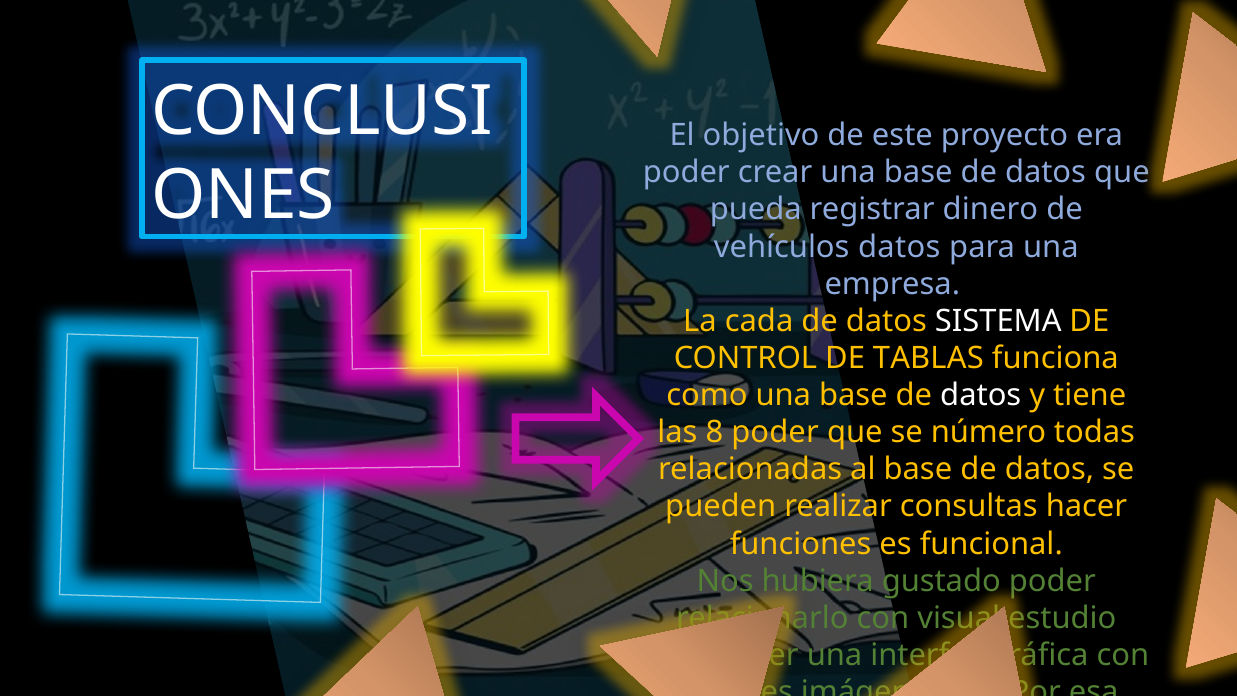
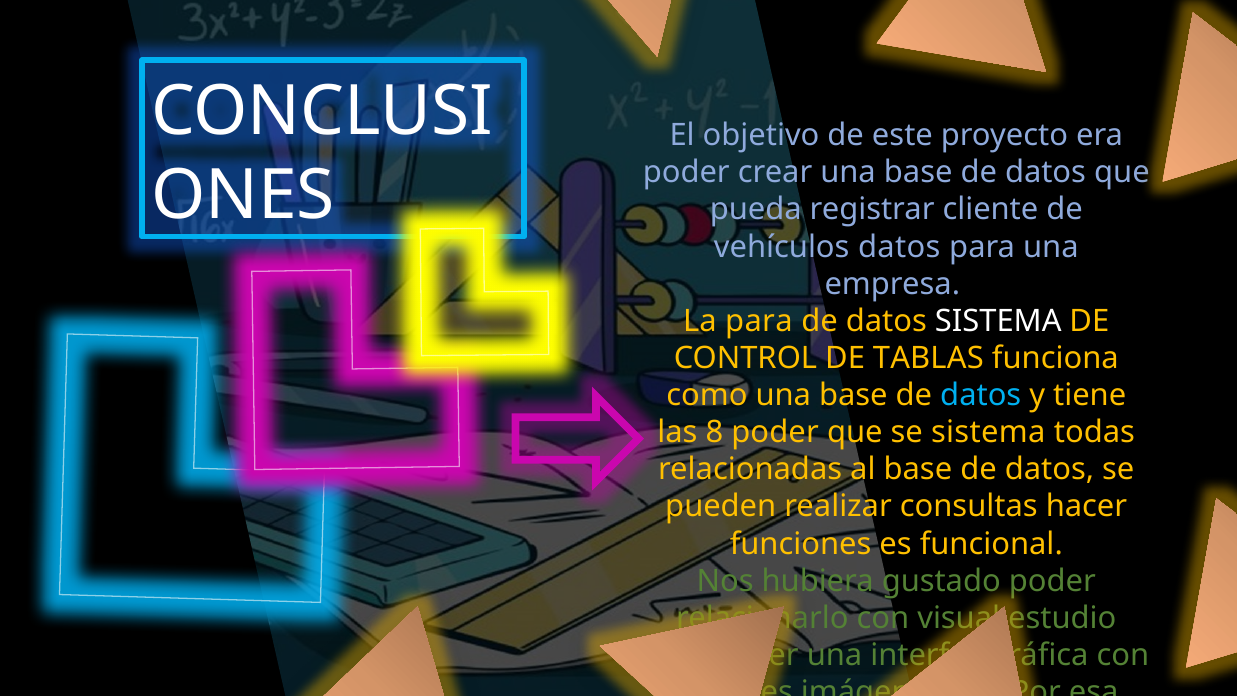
dinero: dinero -> cliente
La cada: cada -> para
datos at (981, 395) colour: white -> light blue
se número: número -> sistema
